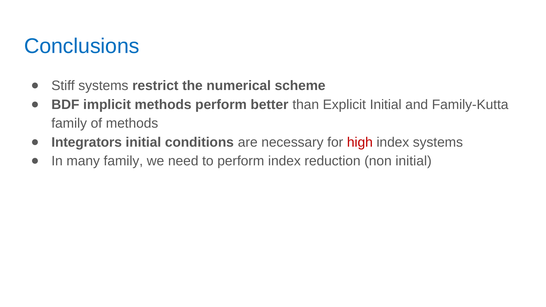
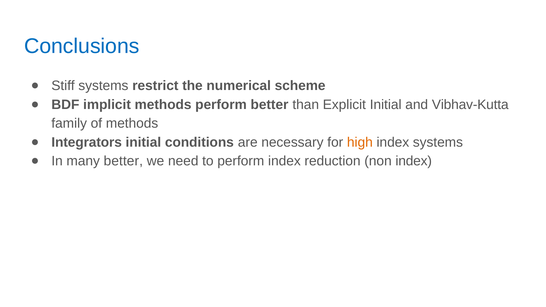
Family-Kutta: Family-Kutta -> Vibhav-Kutta
high colour: red -> orange
many family: family -> better
non initial: initial -> index
